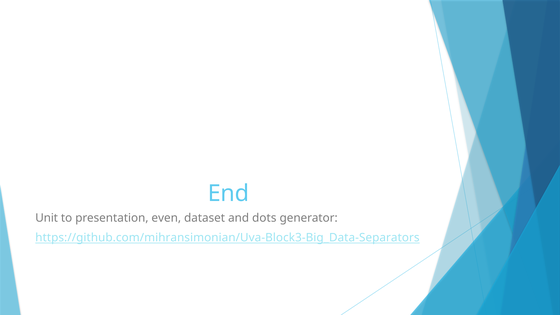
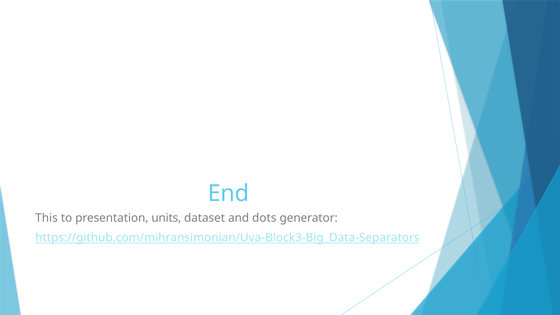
Unit: Unit -> This
even: even -> units
